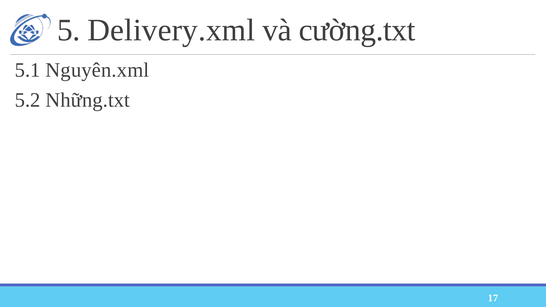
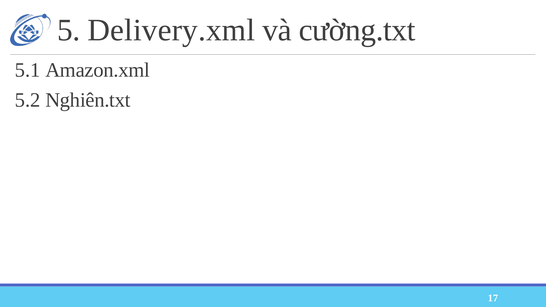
Nguyên.xml: Nguyên.xml -> Amazon.xml
Những.txt: Những.txt -> Nghiên.txt
